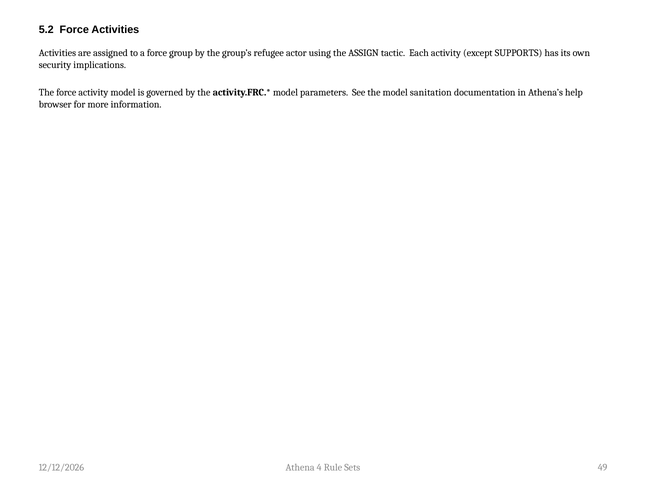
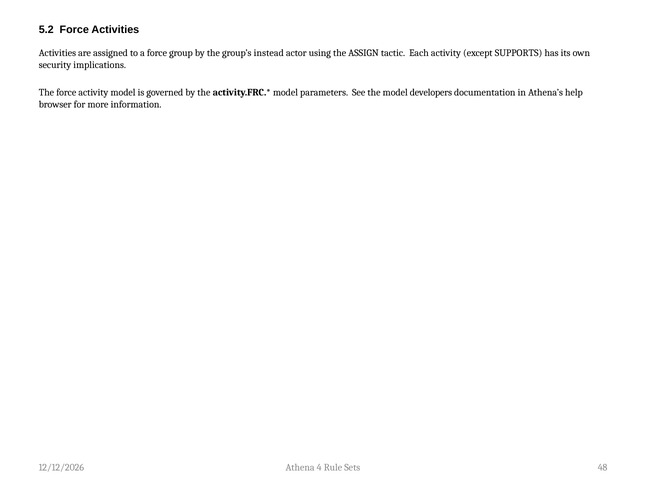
refugee: refugee -> instead
sanitation: sanitation -> developers
49: 49 -> 48
